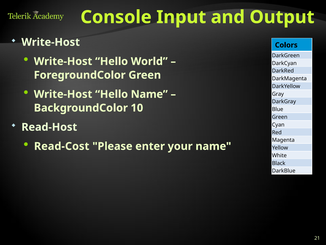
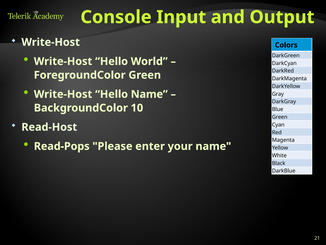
Read-Cost: Read-Cost -> Read-Pops
